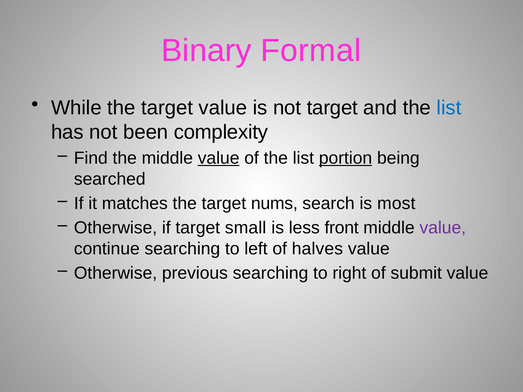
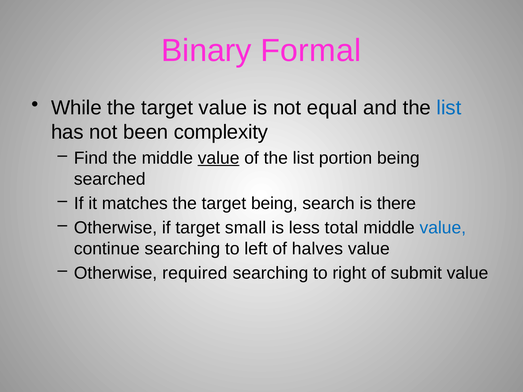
not target: target -> equal
portion underline: present -> none
target nums: nums -> being
most: most -> there
front: front -> total
value at (443, 228) colour: purple -> blue
previous: previous -> required
